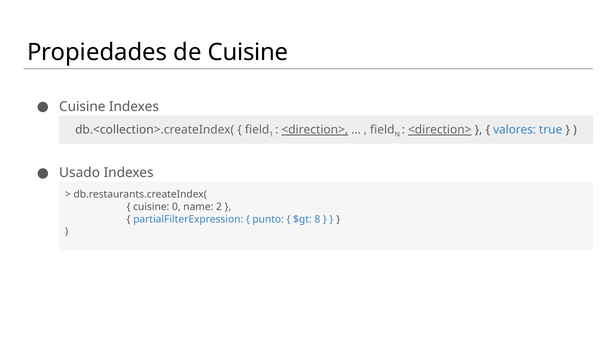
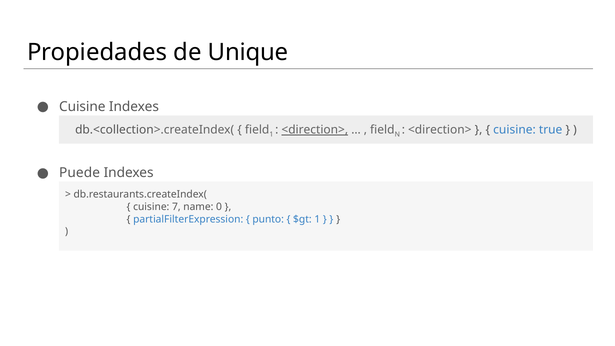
de Cuisine: Cuisine -> Unique
<direction> at (440, 130) underline: present -> none
valores at (515, 130): valores -> cuisine
Usado: Usado -> Puede
0: 0 -> 7
2: 2 -> 0
$gt 8: 8 -> 1
